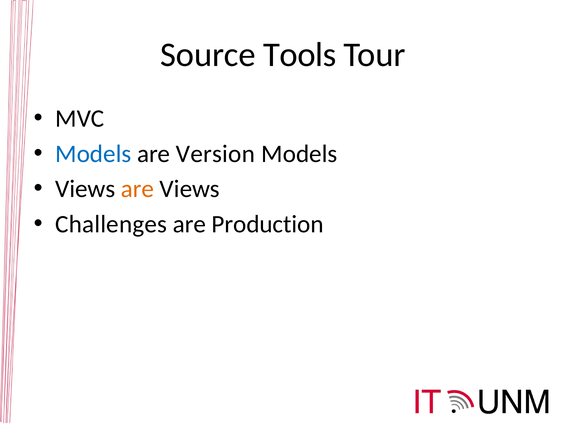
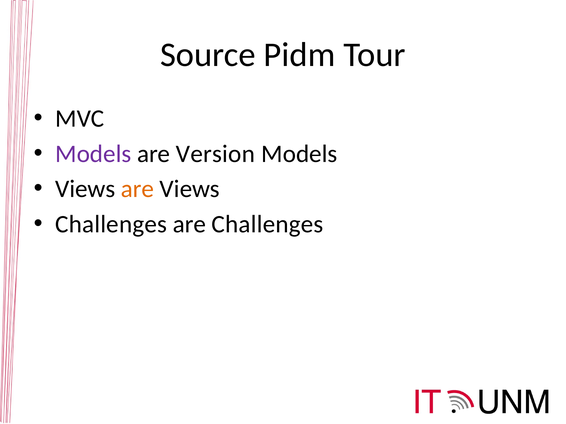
Tools: Tools -> Pidm
Models at (93, 154) colour: blue -> purple
are Production: Production -> Challenges
